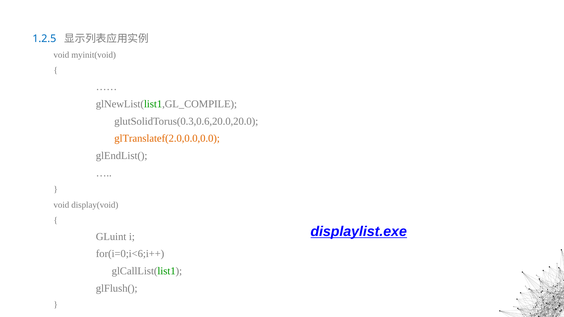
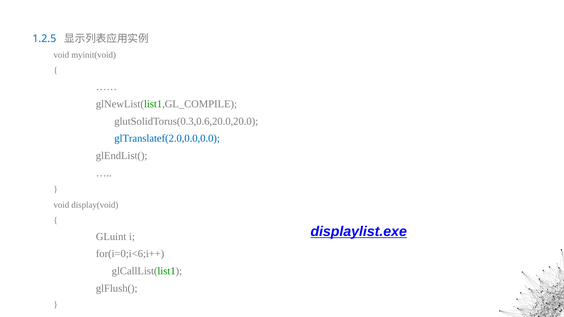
glTranslatef(2.0,0.0,0.0 colour: orange -> blue
